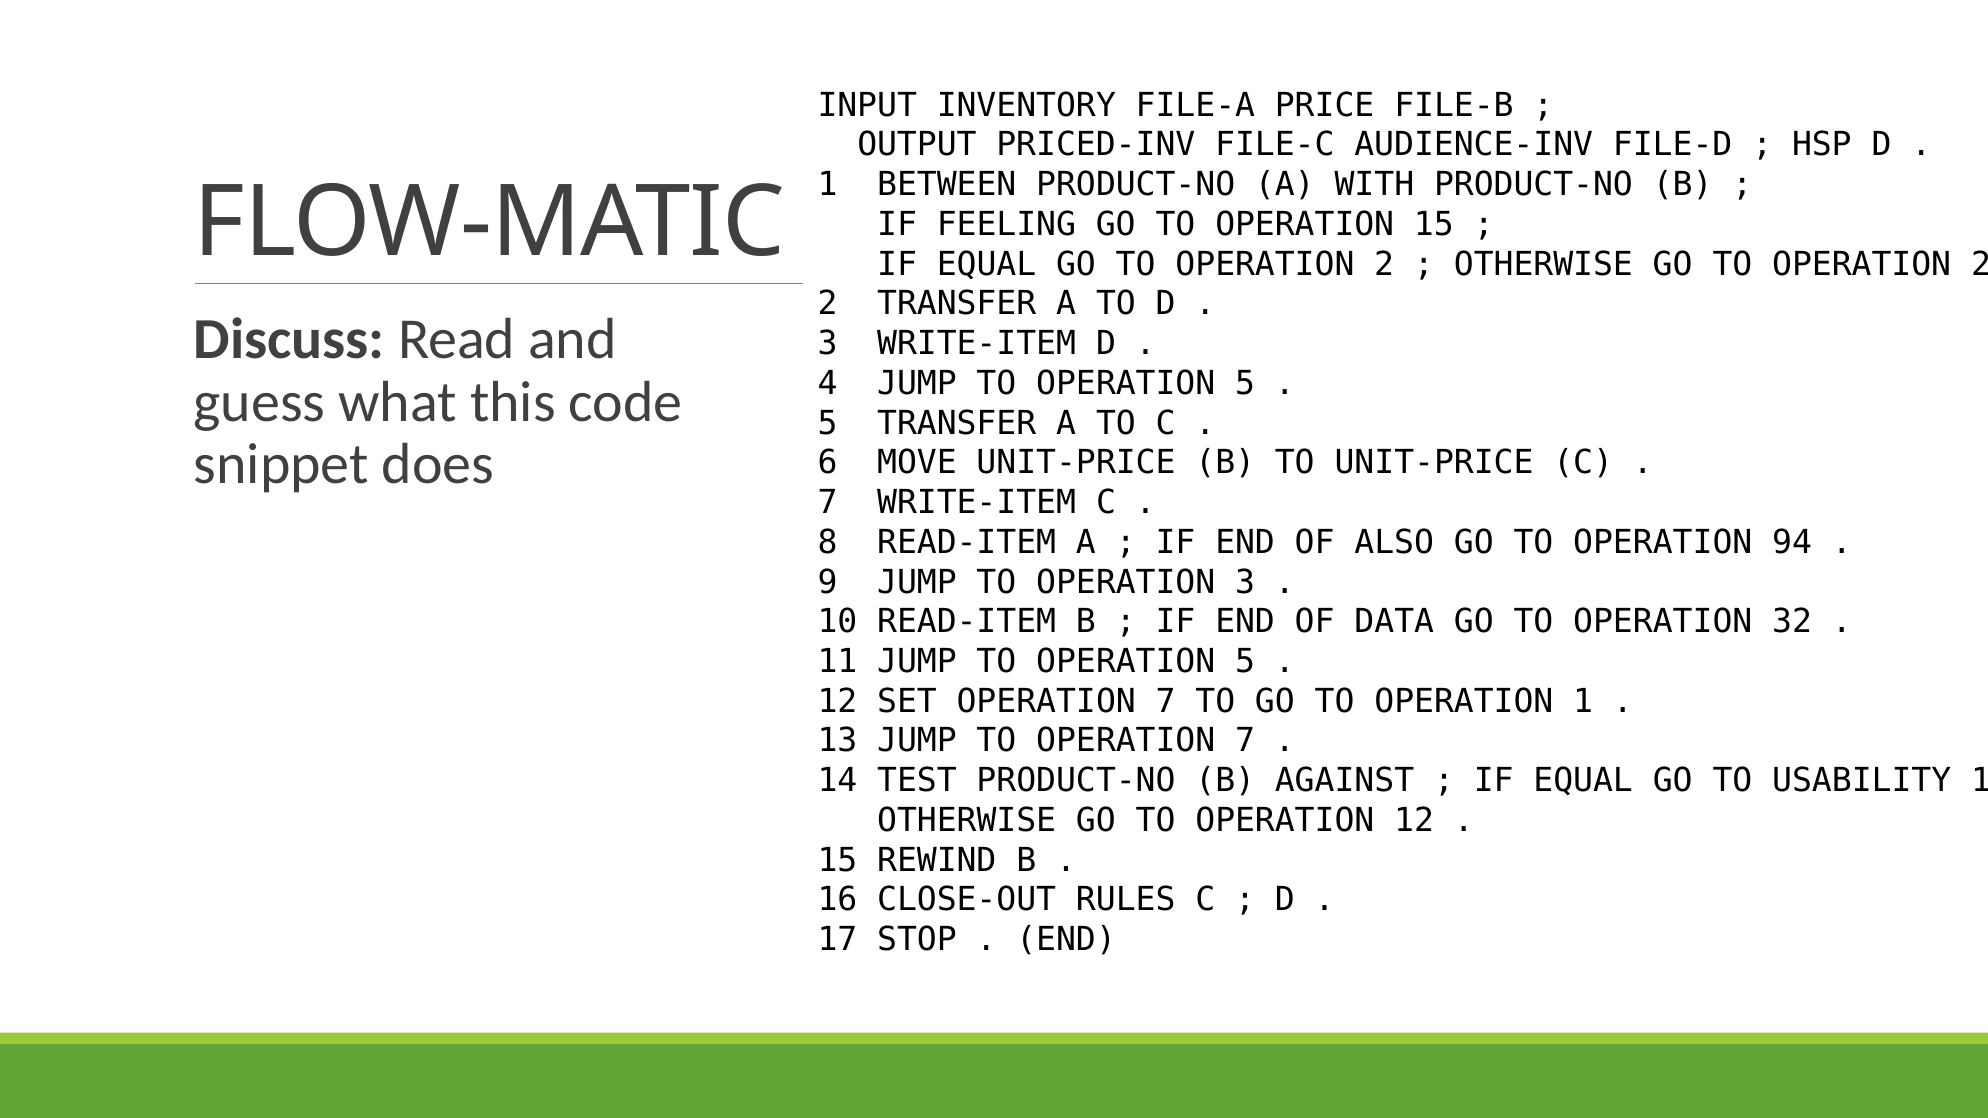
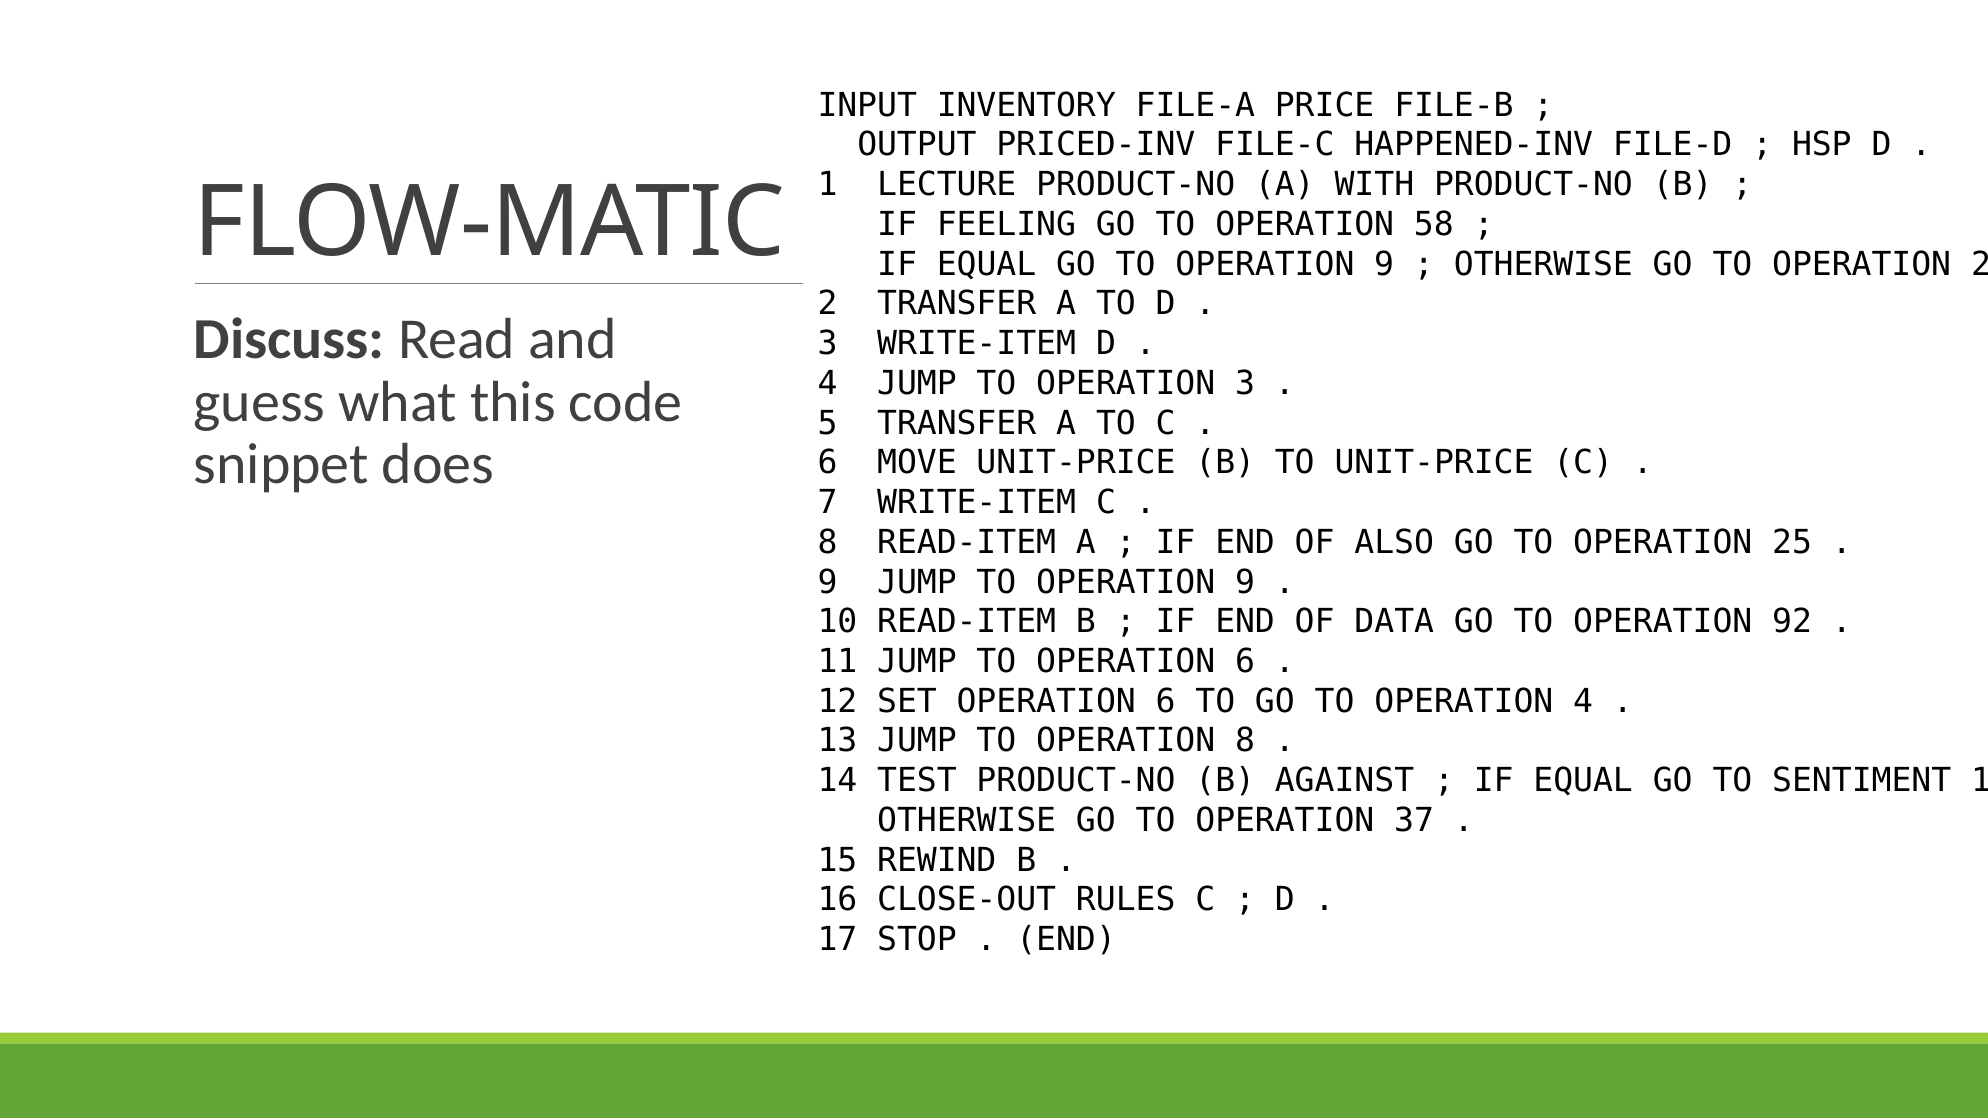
AUDIENCE-INV: AUDIENCE-INV -> HAPPENED-INV
BETWEEN: BETWEEN -> LECTURE
OPERATION 15: 15 -> 58
2 at (1384, 264): 2 -> 9
5 at (1245, 384): 5 -> 3
94: 94 -> 25
JUMP TO OPERATION 3: 3 -> 9
32: 32 -> 92
5 at (1245, 662): 5 -> 6
SET OPERATION 7: 7 -> 6
OPERATION 1: 1 -> 4
TO OPERATION 7: 7 -> 8
USABILITY: USABILITY -> SENTIMENT
OPERATION 12: 12 -> 37
